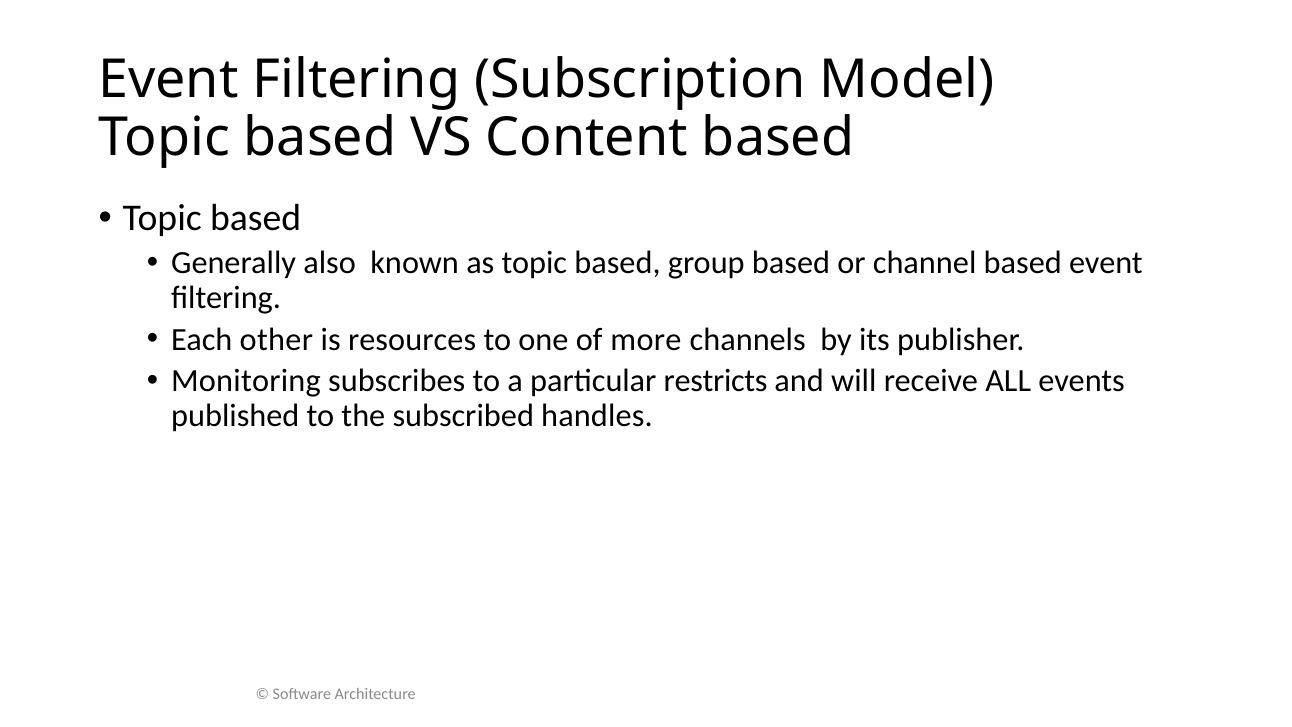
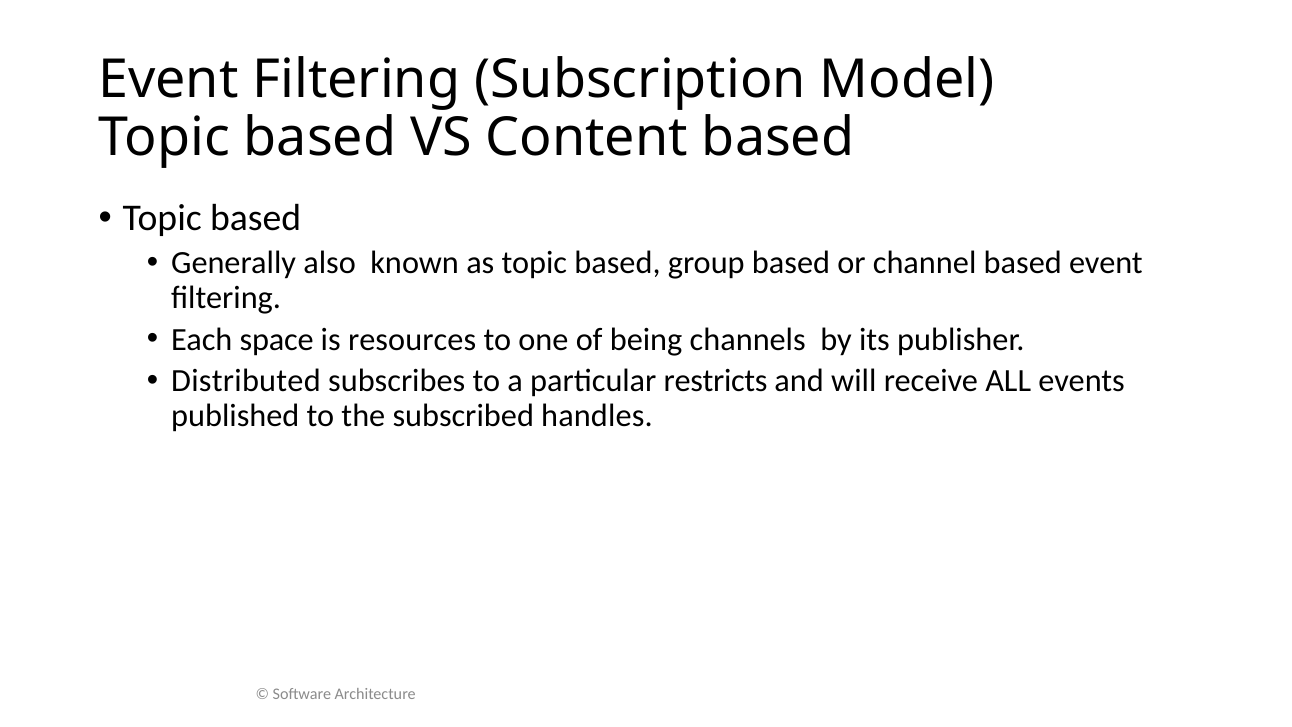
other: other -> space
more: more -> being
Monitoring: Monitoring -> Distributed
